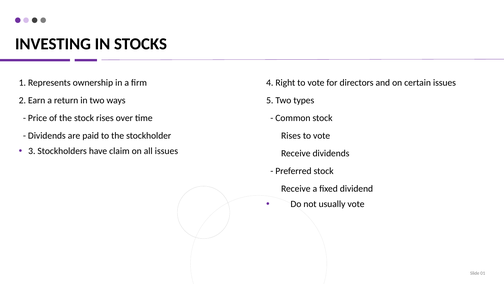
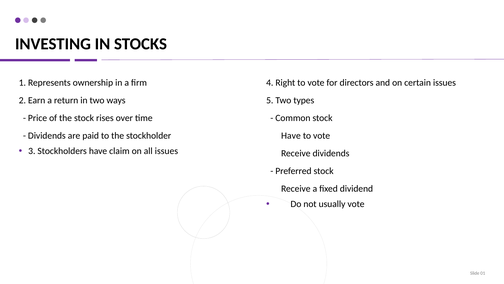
Rises at (291, 135): Rises -> Have
